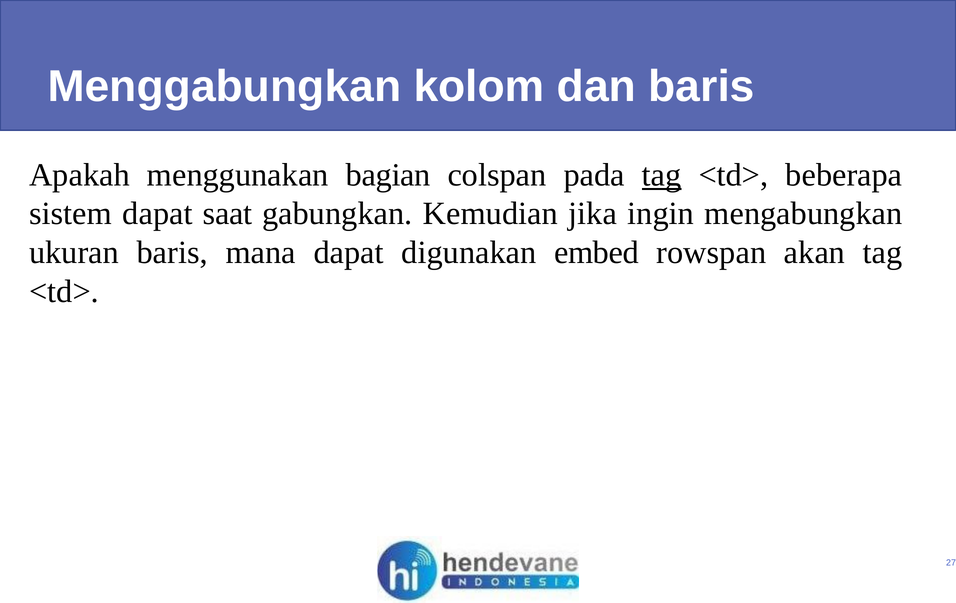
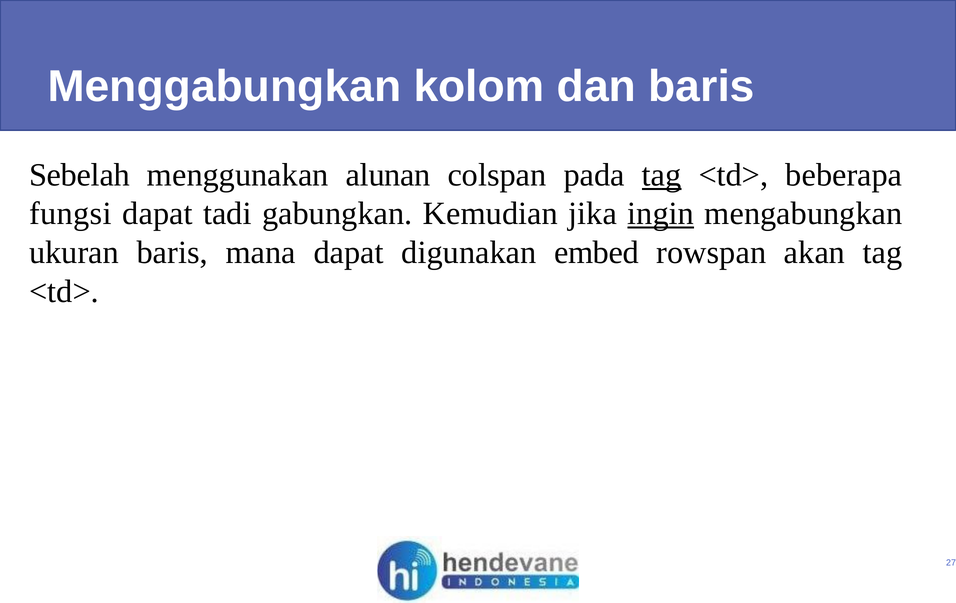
Apakah: Apakah -> Sebelah
bagian: bagian -> alunan
sistem: sistem -> fungsi
saat: saat -> tadi
ingin underline: none -> present
